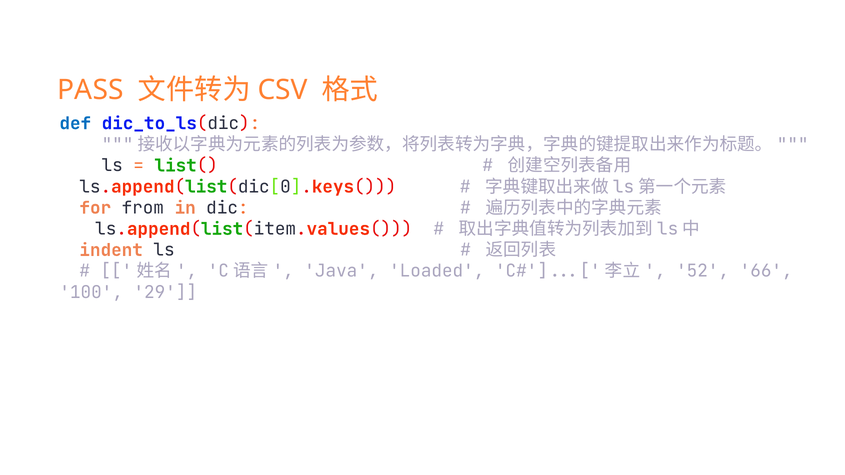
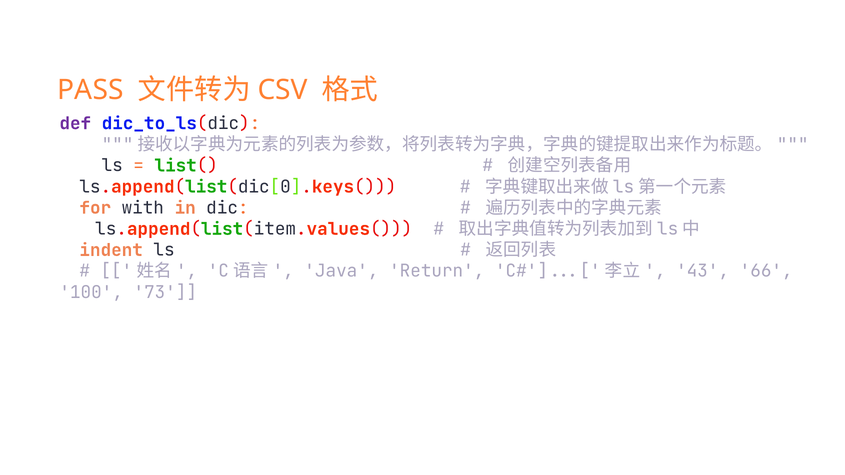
def colour: blue -> purple
from: from -> with
Loaded: Loaded -> Return
52: 52 -> 43
29: 29 -> 73
